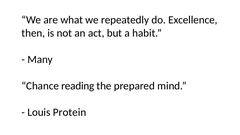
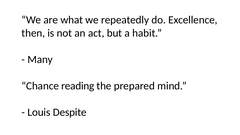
Protein: Protein -> Despite
